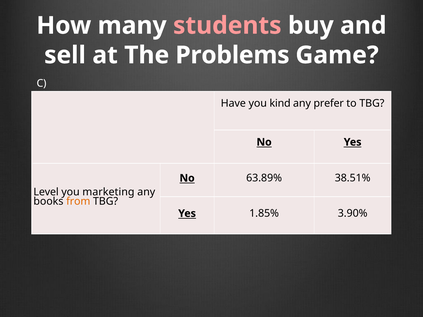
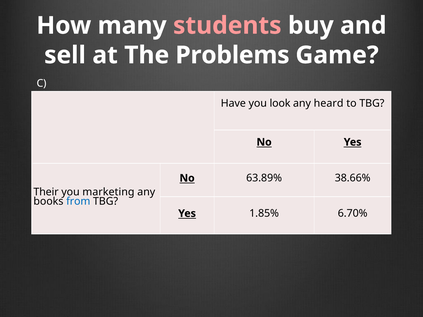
kind: kind -> look
prefer: prefer -> heard
38.51%: 38.51% -> 38.66%
Level: Level -> Their
from colour: orange -> blue
3.90%: 3.90% -> 6.70%
